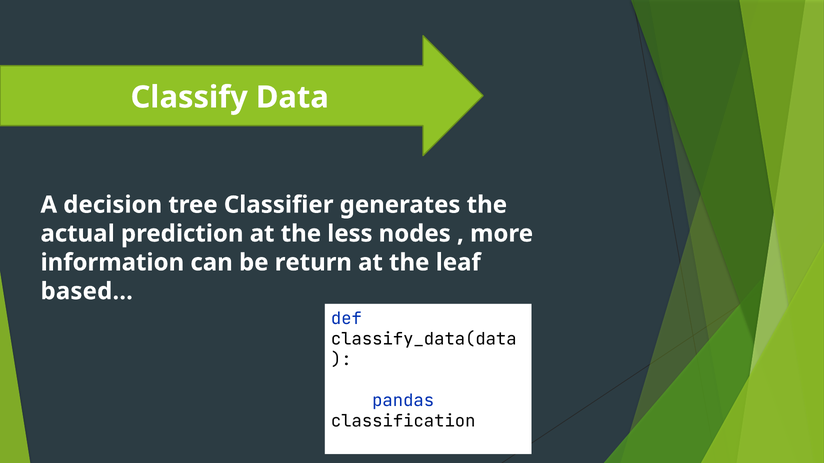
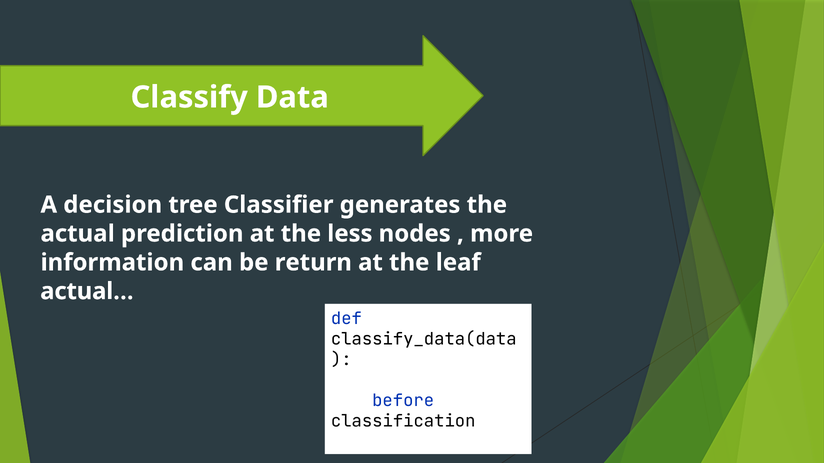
based…: based… -> actual…
pandas: pandas -> before
